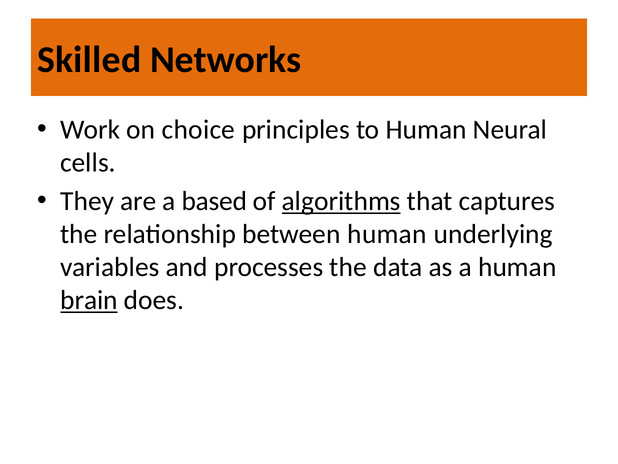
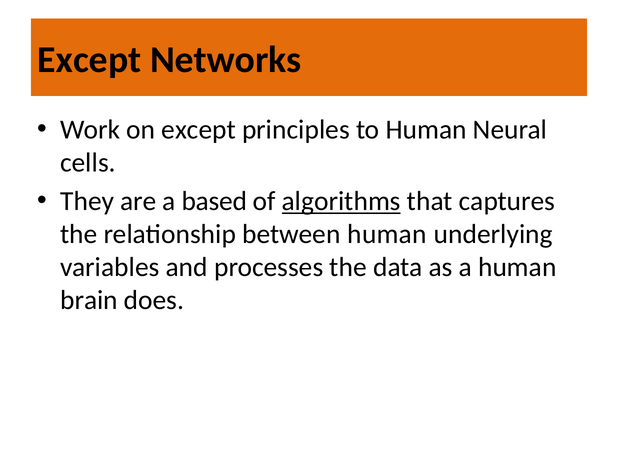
Skilled at (89, 60): Skilled -> Except
on choice: choice -> except
brain underline: present -> none
